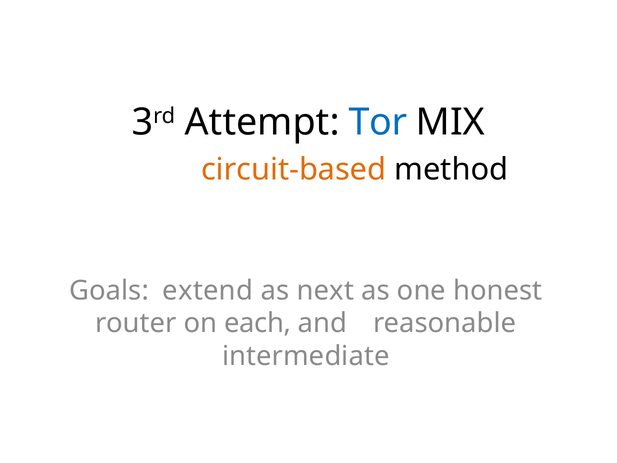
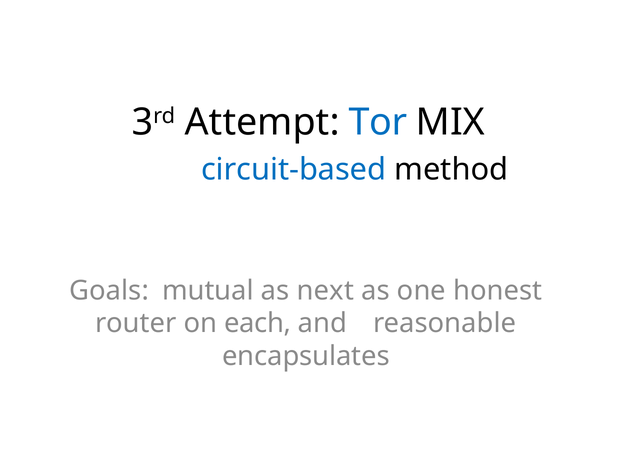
circuit-based colour: orange -> blue
extend: extend -> mutual
intermediate: intermediate -> encapsulates
